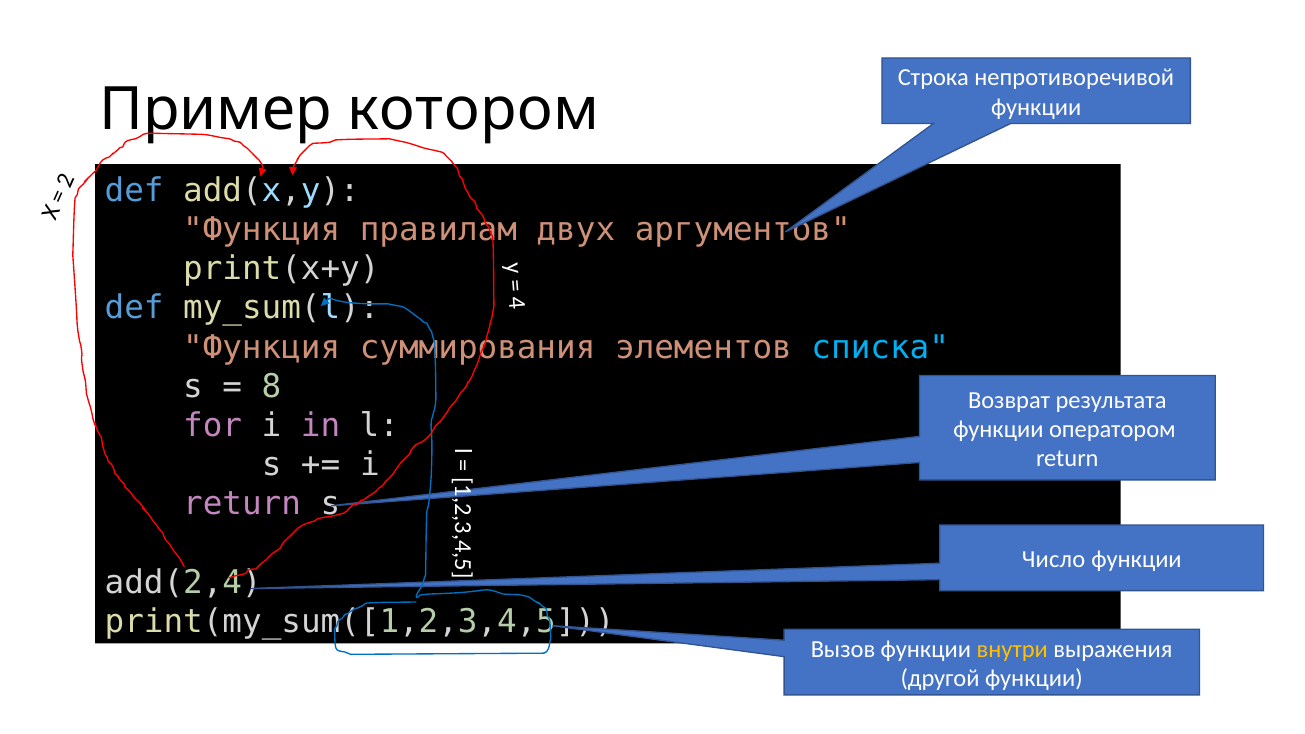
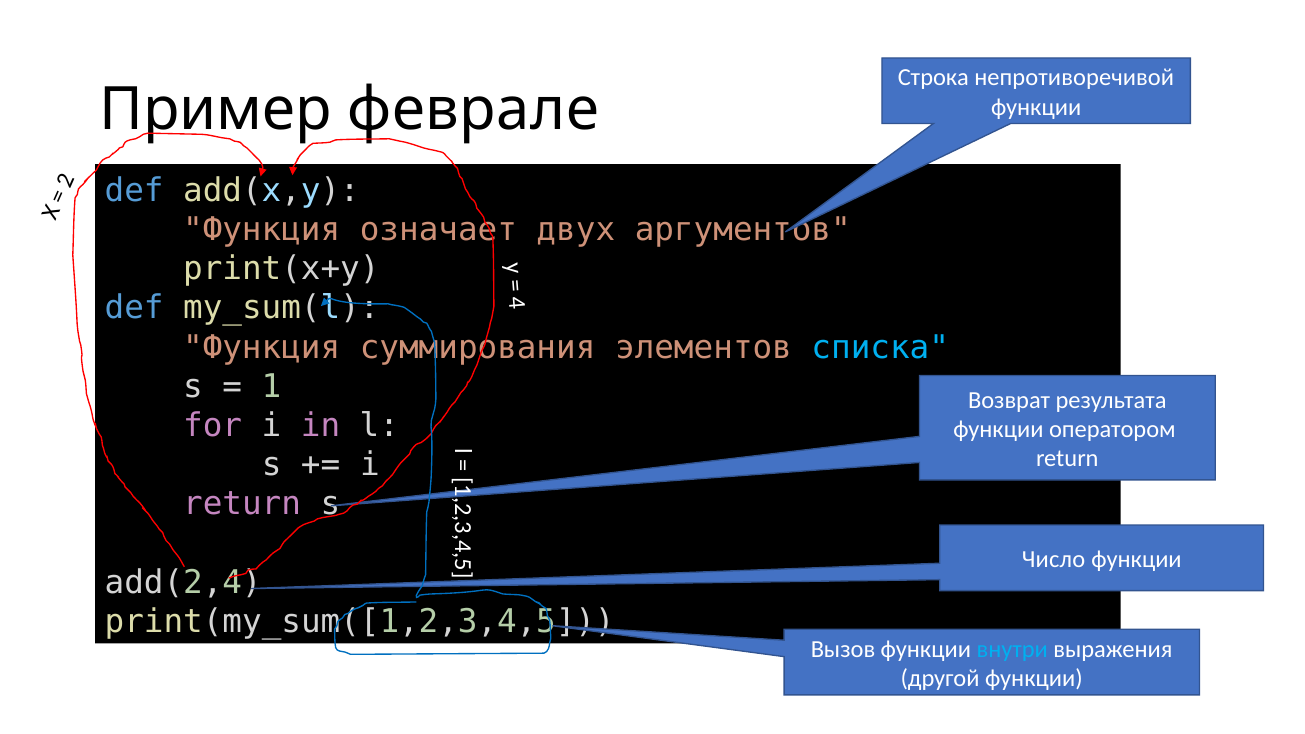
котором: котором -> феврале
правилам: правилам -> означает
8 at (271, 387): 8 -> 1
внутри colour: yellow -> light blue
